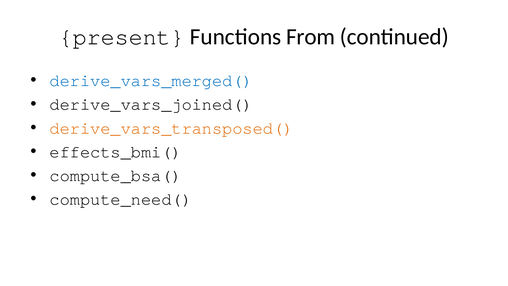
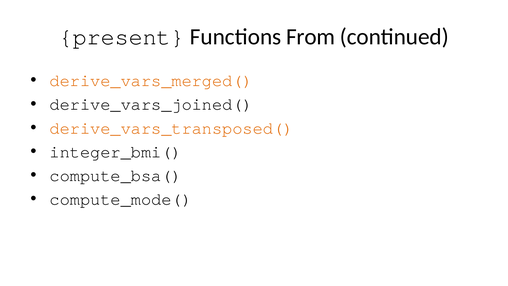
derive_vars_merged( colour: blue -> orange
effects_bmi(: effects_bmi( -> integer_bmi(
compute_need(: compute_need( -> compute_mode(
